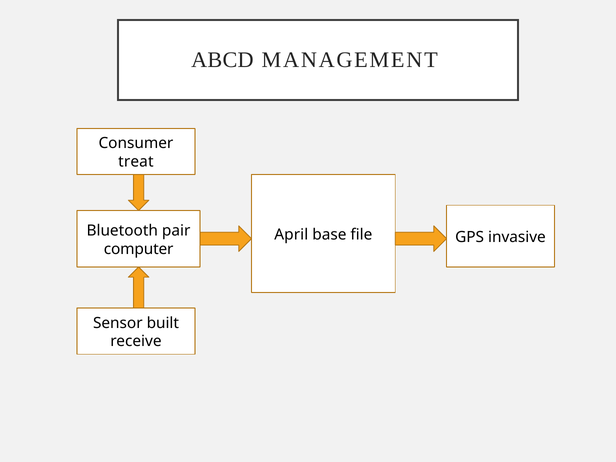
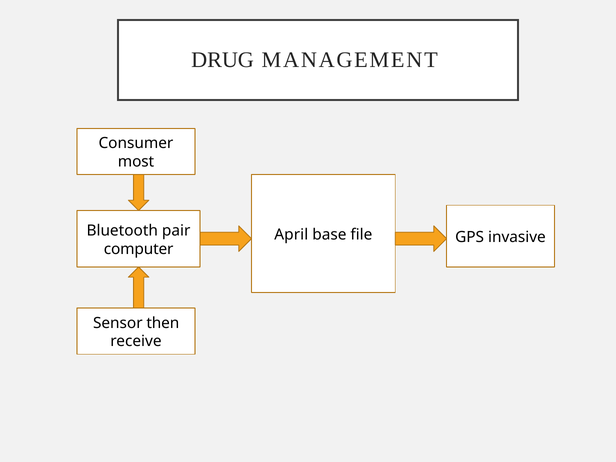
ABCD: ABCD -> DRUG
treat: treat -> most
built: built -> then
